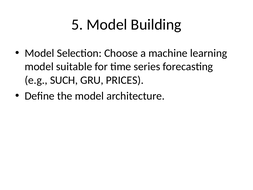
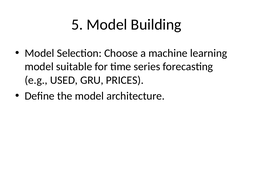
SUCH: SUCH -> USED
